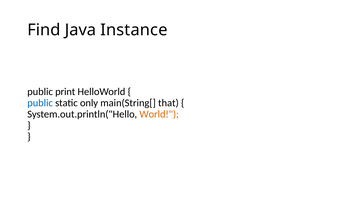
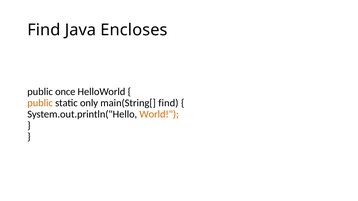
Instance: Instance -> Encloses
print: print -> once
public at (40, 103) colour: blue -> orange
main(String[ that: that -> find
